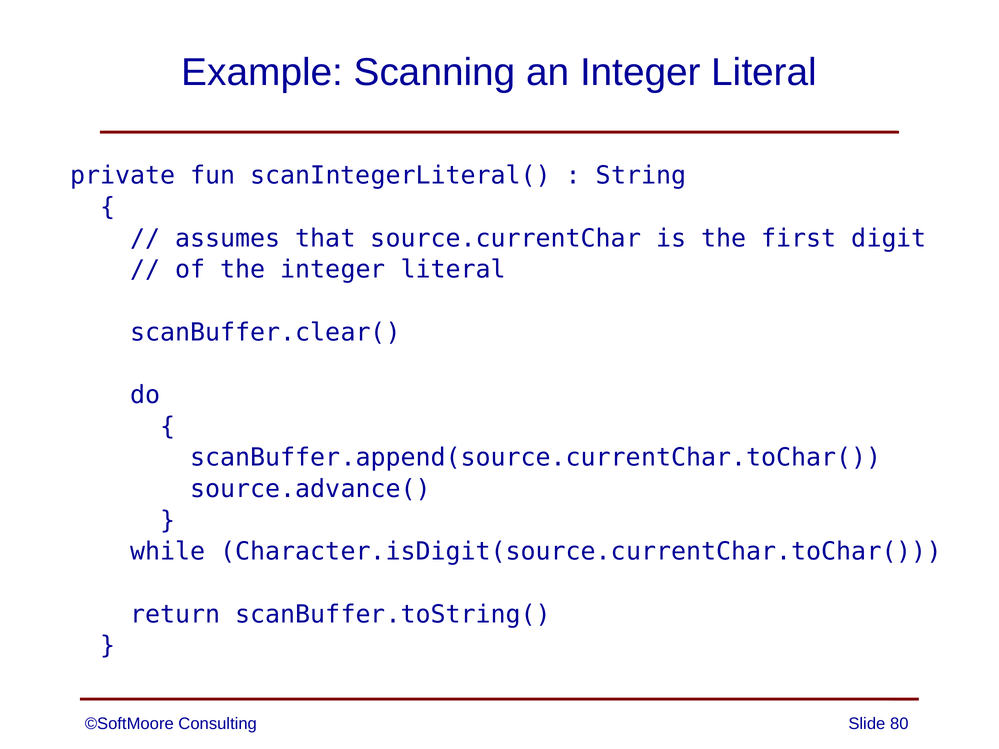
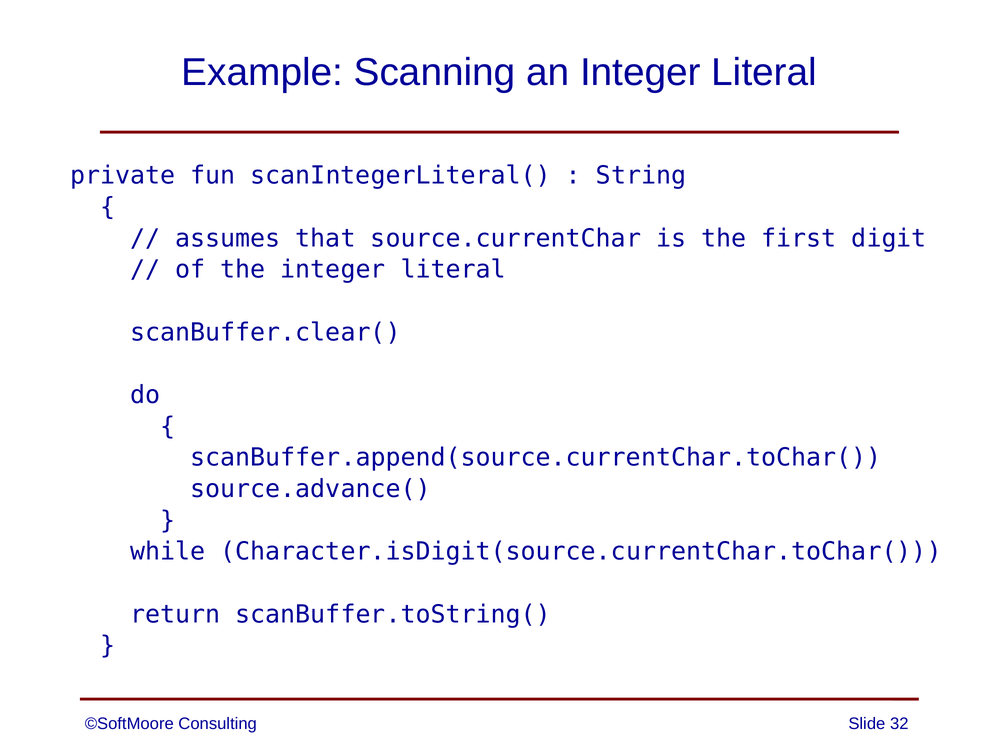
80: 80 -> 32
